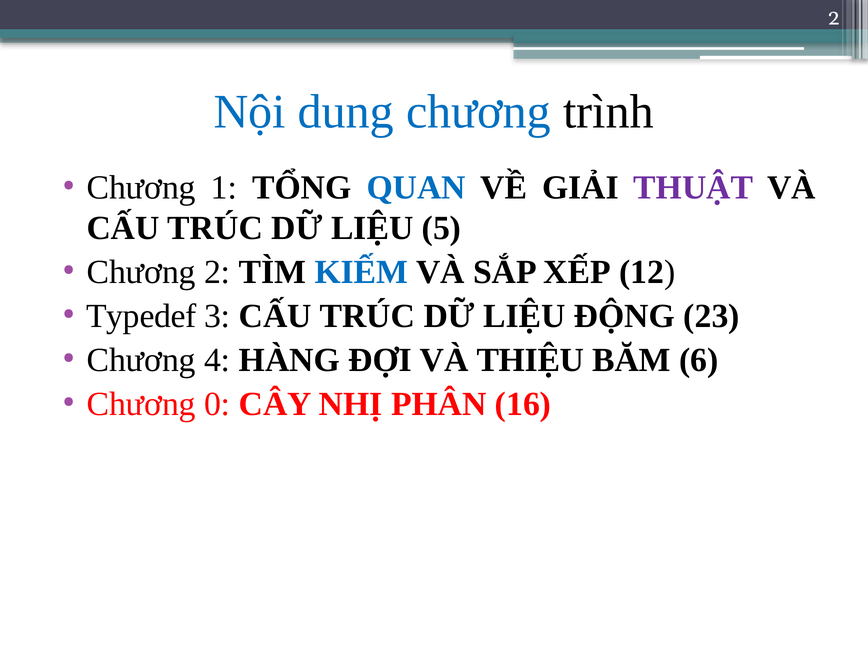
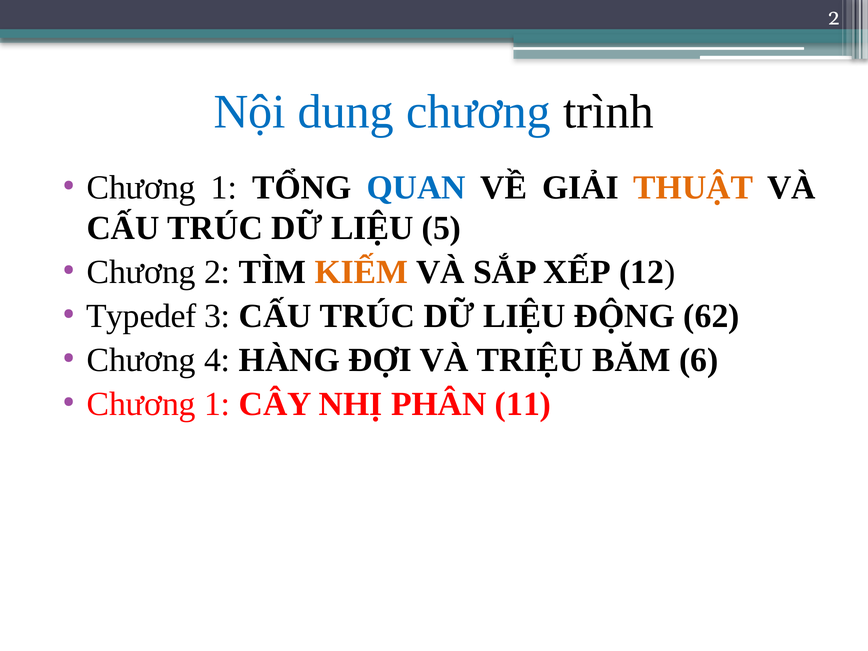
THUẬT colour: purple -> orange
KIẾM colour: blue -> orange
23: 23 -> 62
THIỆU: THIỆU -> TRIỆU
0 at (217, 404): 0 -> 1
16: 16 -> 11
